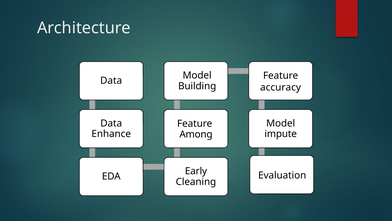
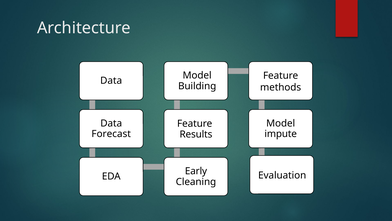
accuracy: accuracy -> methods
Enhance: Enhance -> Forecast
Among: Among -> Results
